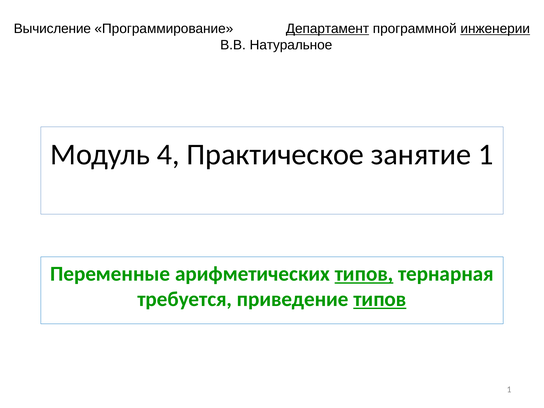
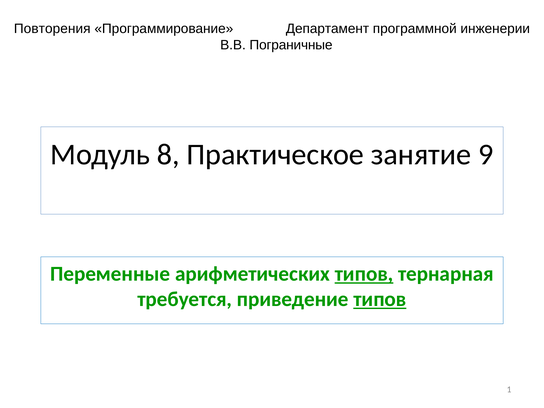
Вычисление: Вычисление -> Повторения
Департамент underline: present -> none
инженерии underline: present -> none
Натуральное: Натуральное -> Пограничные
4: 4 -> 8
занятие 1: 1 -> 9
